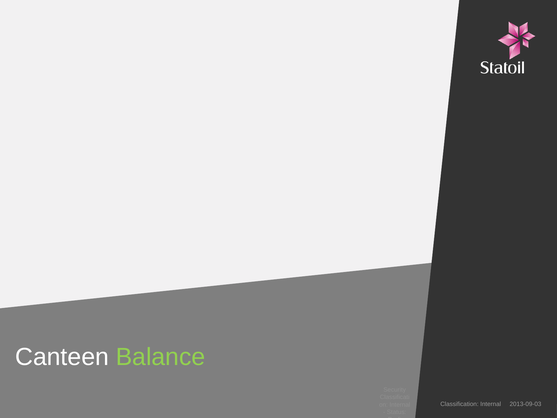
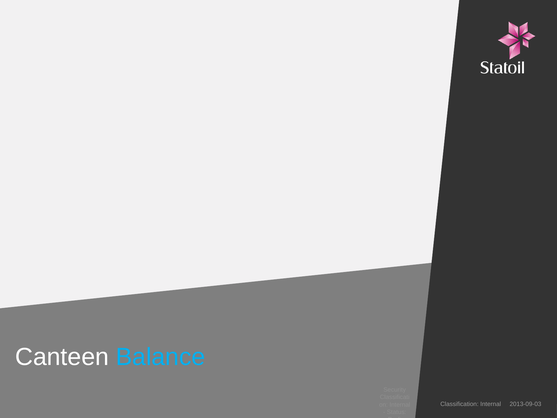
Balance colour: light green -> light blue
